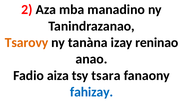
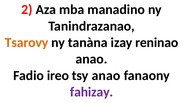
aiza: aiza -> ireo
tsy tsara: tsara -> anao
fahizay colour: blue -> purple
